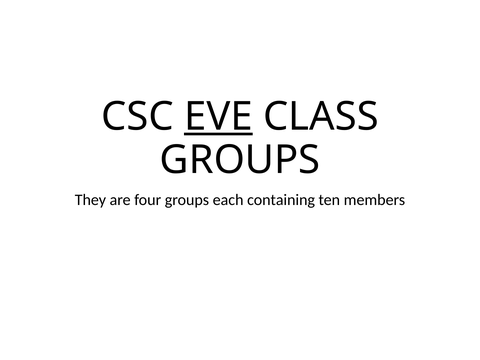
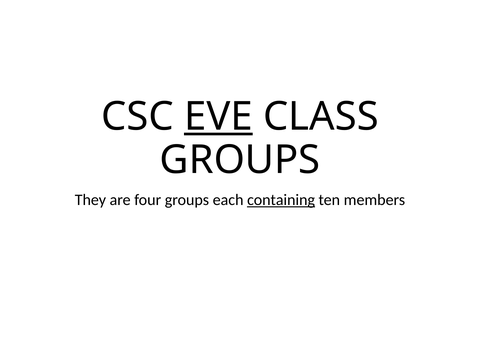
containing underline: none -> present
